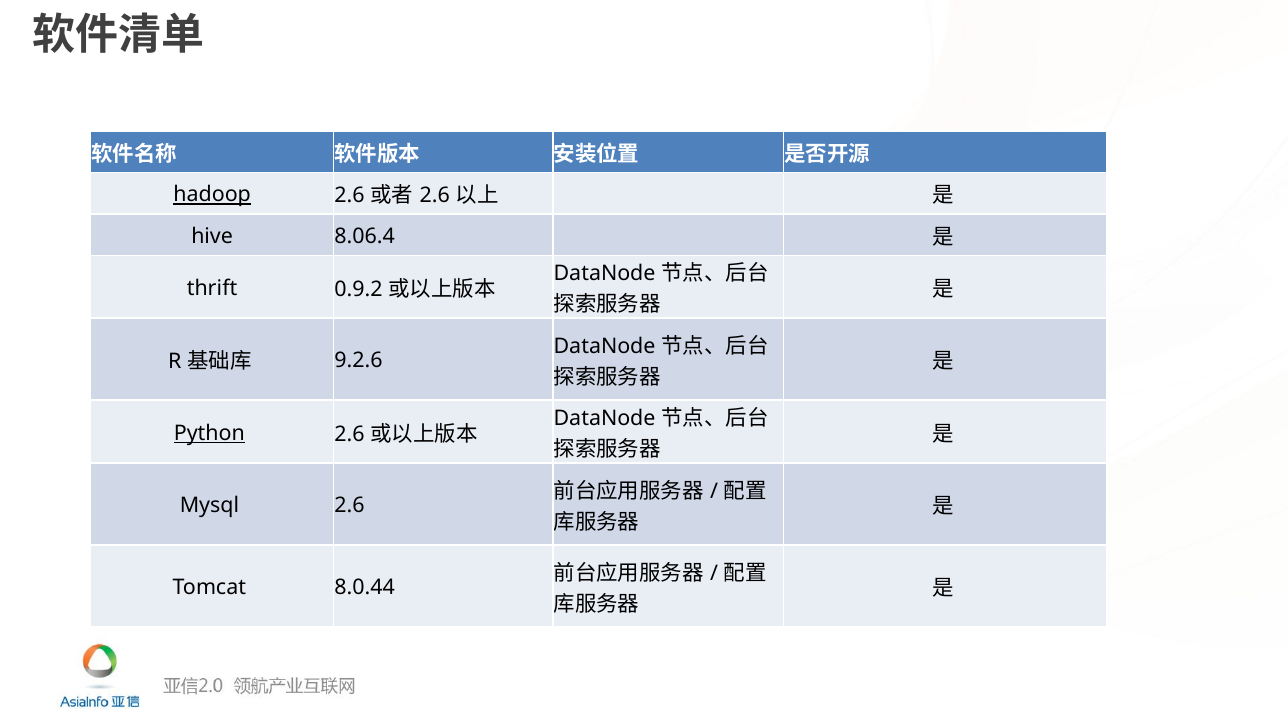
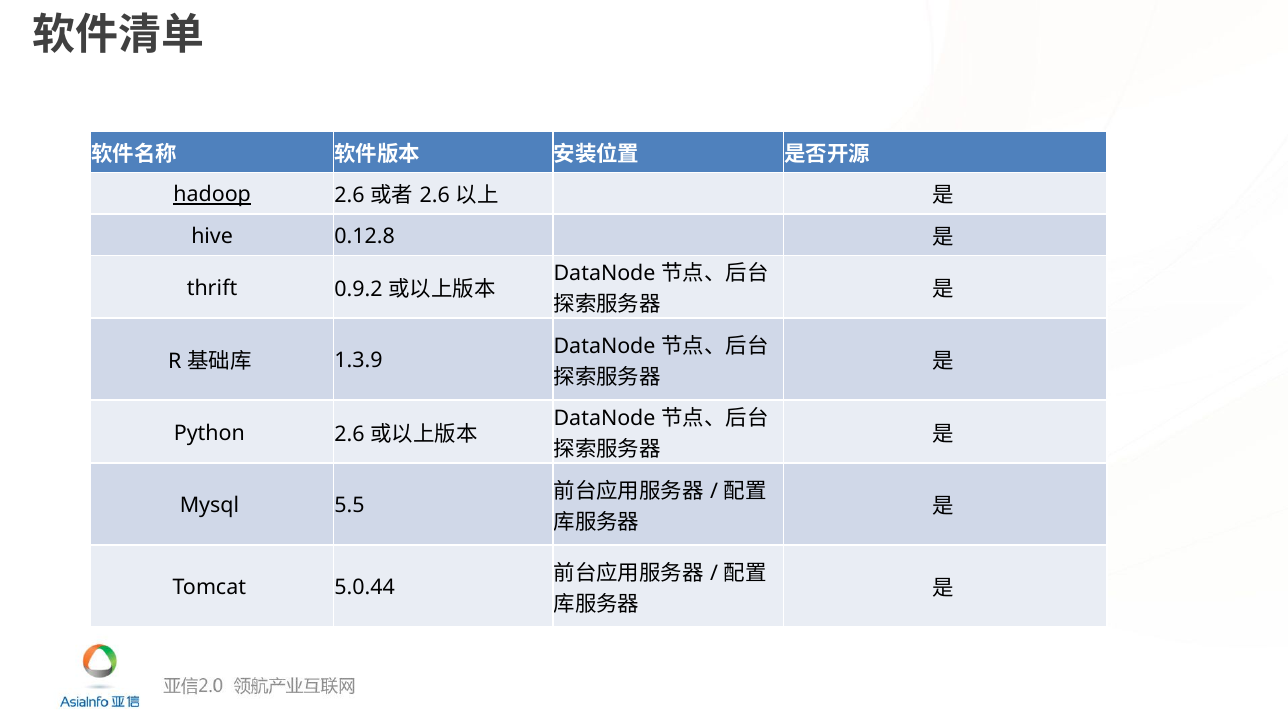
8.06.4: 8.06.4 -> 0.12.8
9.2.6: 9.2.6 -> 1.3.9
Python underline: present -> none
Mysql 2.6: 2.6 -> 5.5
8.0.44: 8.0.44 -> 5.0.44
